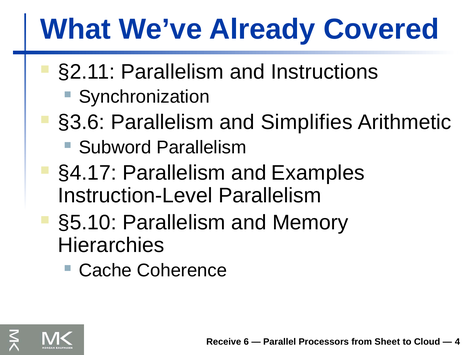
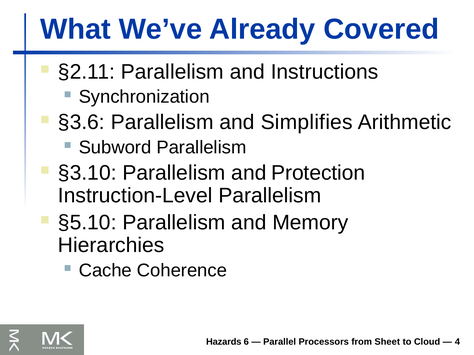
§4.17: §4.17 -> §3.10
Examples: Examples -> Protection
Receive: Receive -> Hazards
